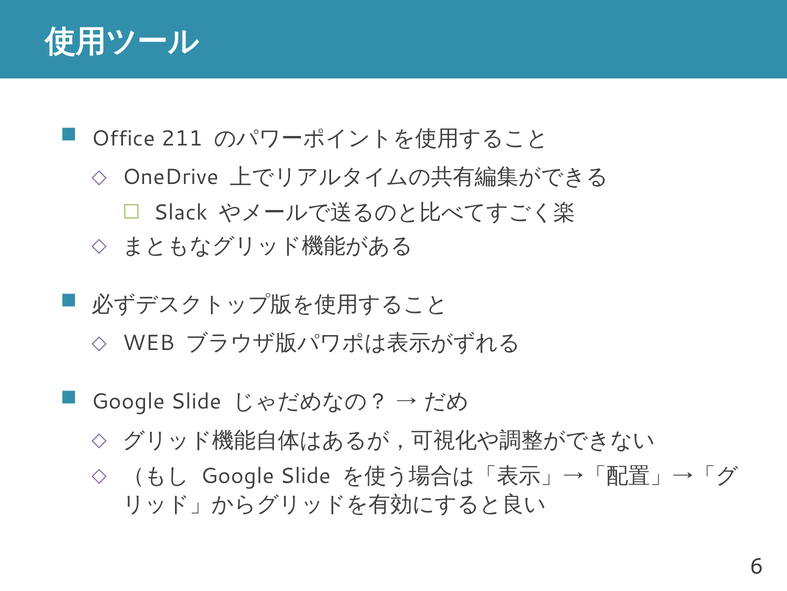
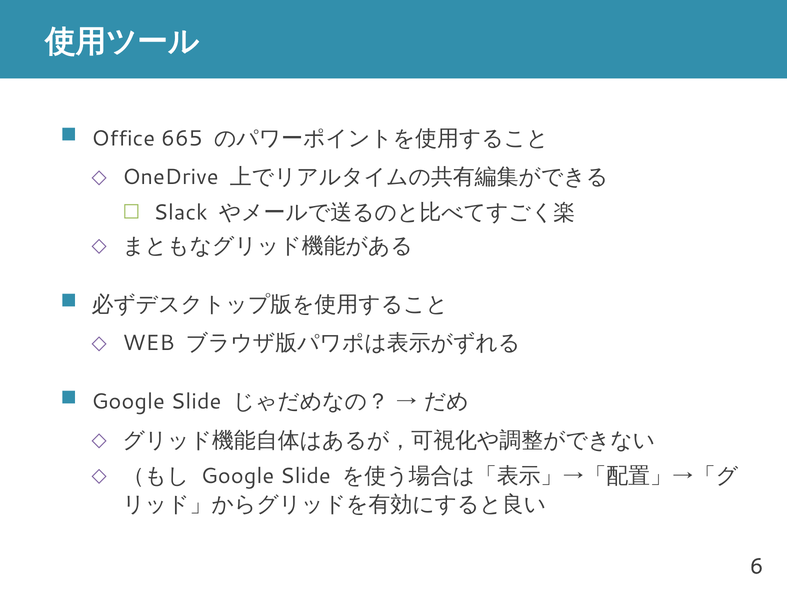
211: 211 -> 665
